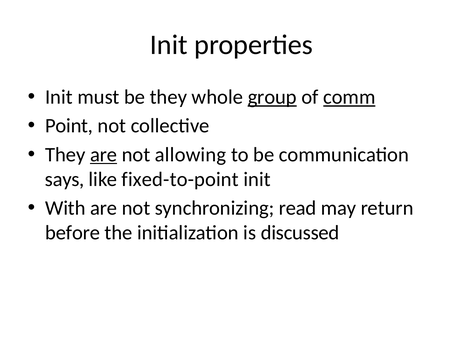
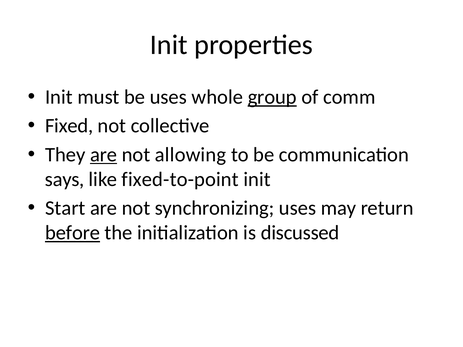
be they: they -> uses
comm underline: present -> none
Point: Point -> Fixed
With: With -> Start
synchronizing read: read -> uses
before underline: none -> present
